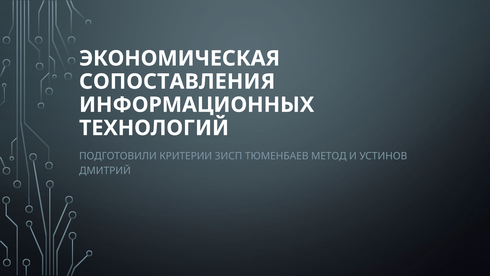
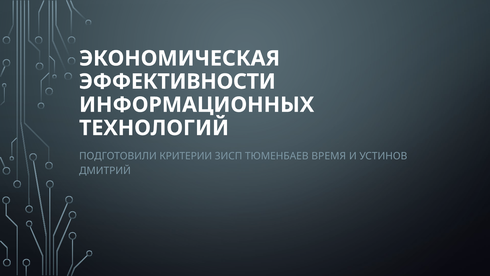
СОПОСТАВЛЕНИЯ: СОПОСТАВЛЕНИЯ -> ЭФФЕКТИВНОСТИ
МЕТОД: МЕТОД -> ВРЕМЯ
